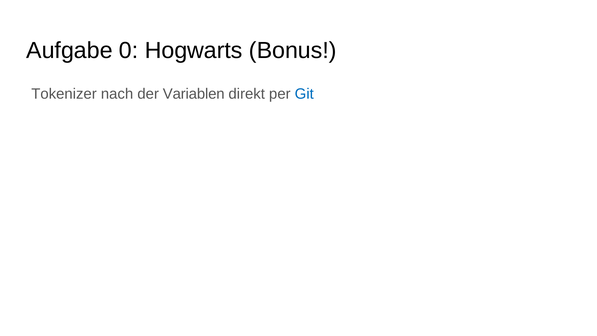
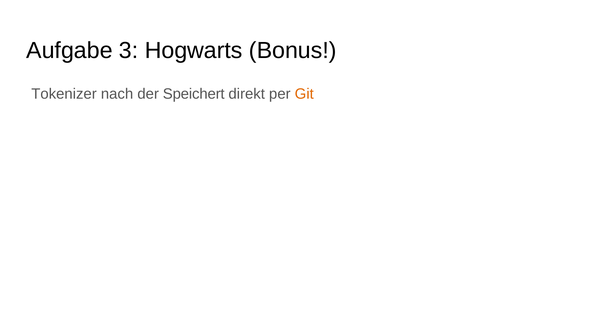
0: 0 -> 3
Variablen: Variablen -> Speichert
Git colour: blue -> orange
